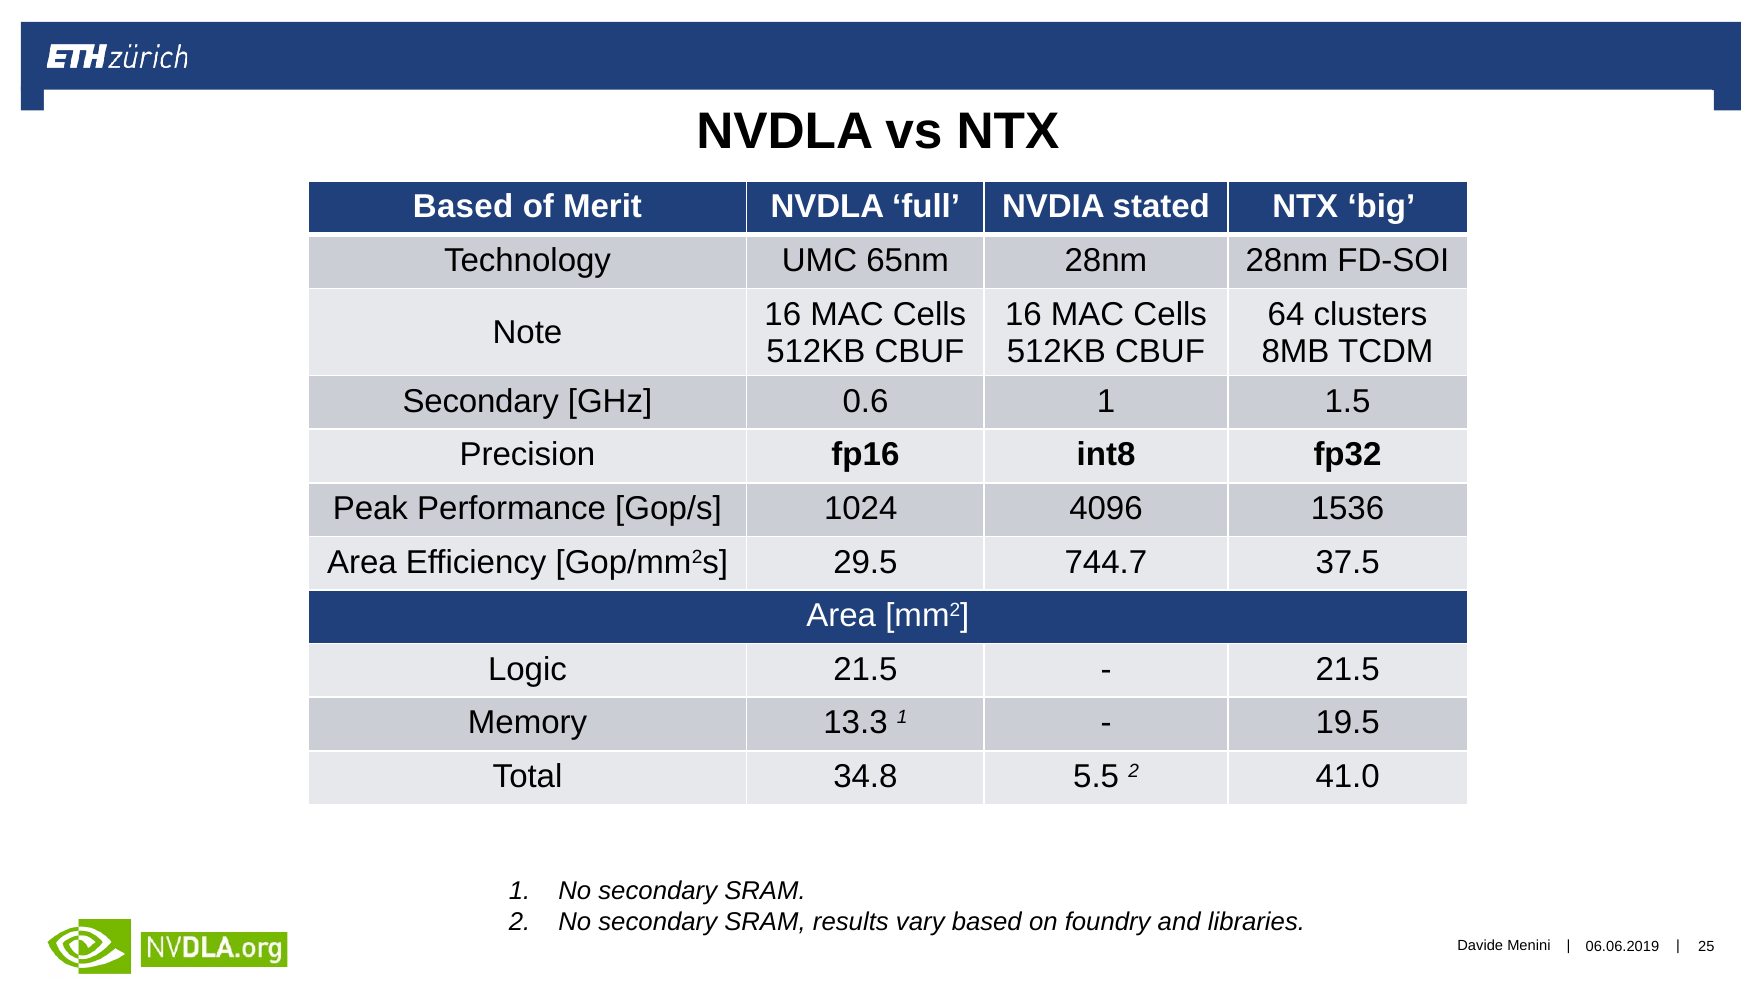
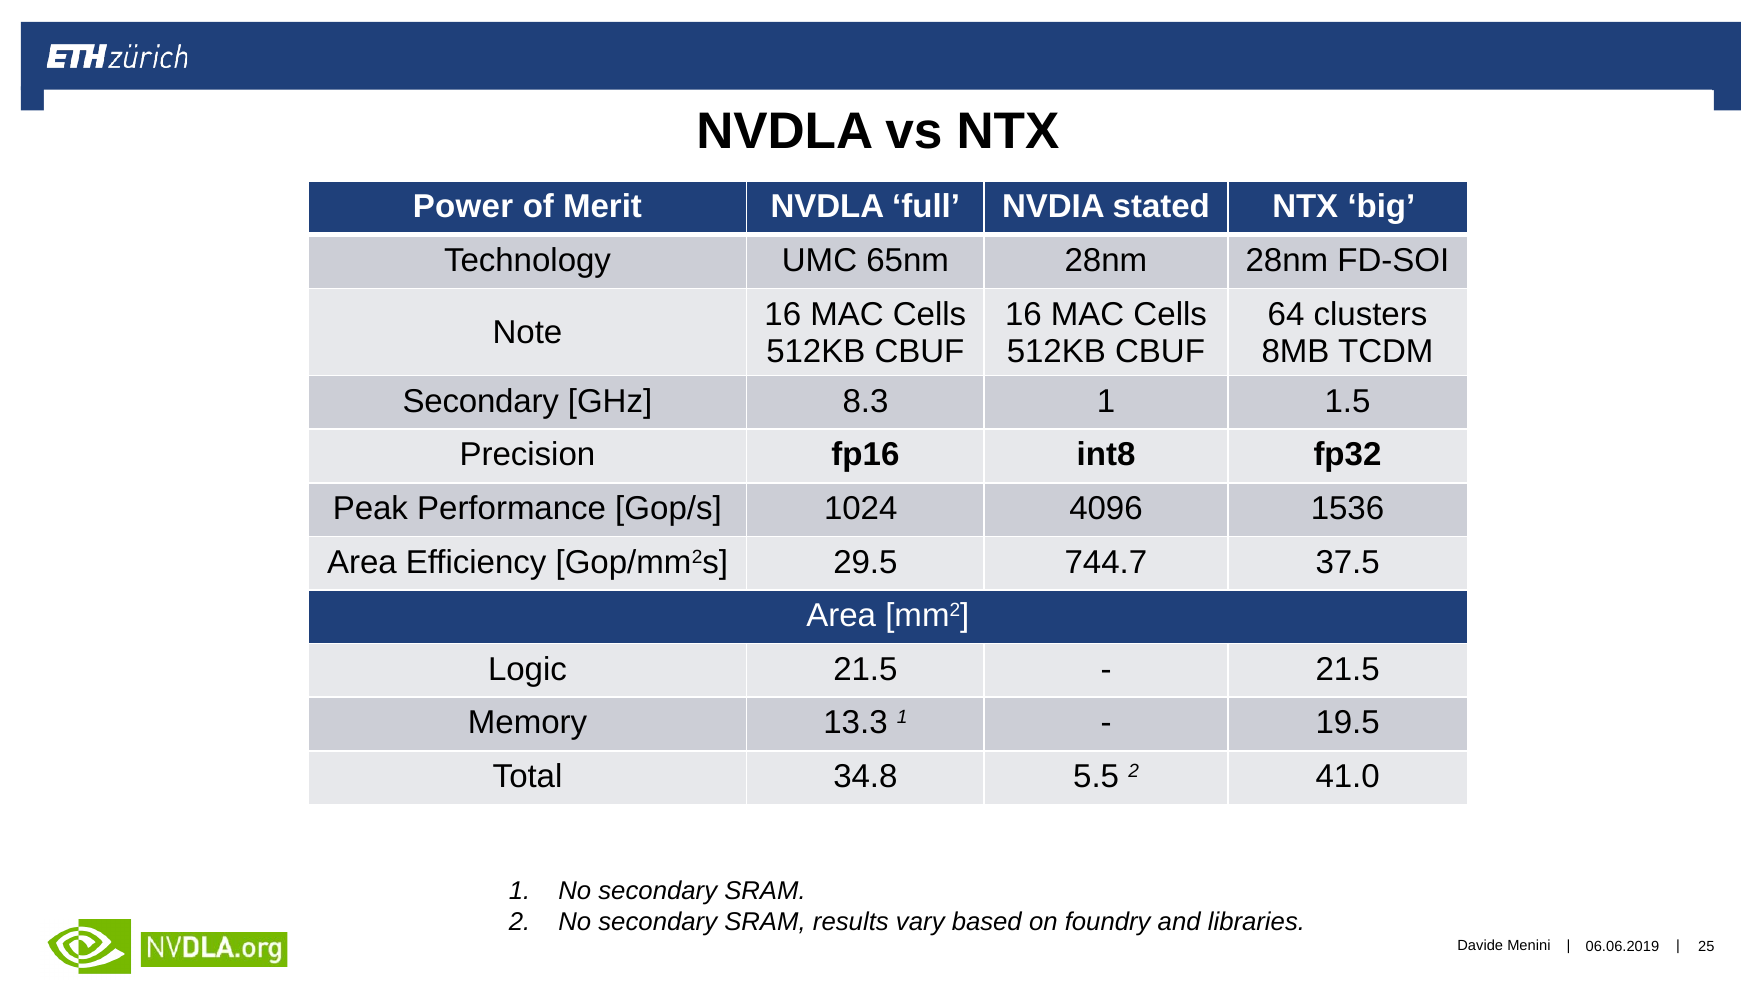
Based at (463, 207): Based -> Power
0.6: 0.6 -> 8.3
